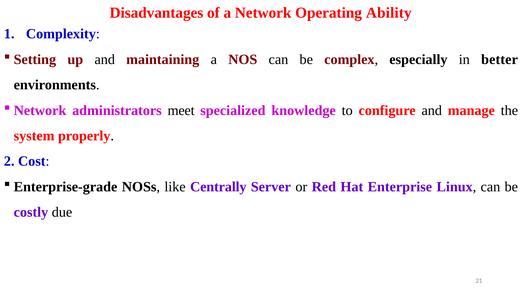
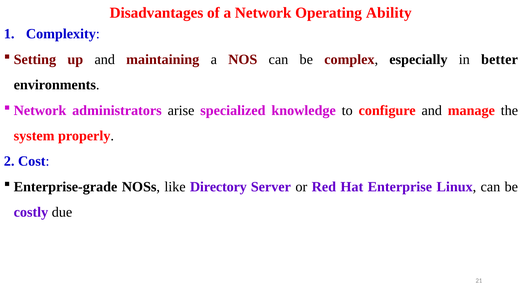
meet: meet -> arise
Centrally: Centrally -> Directory
